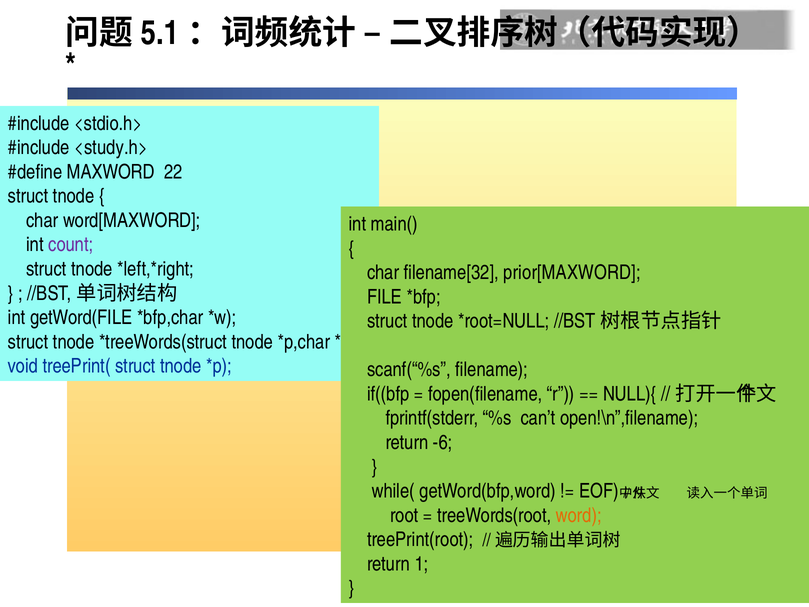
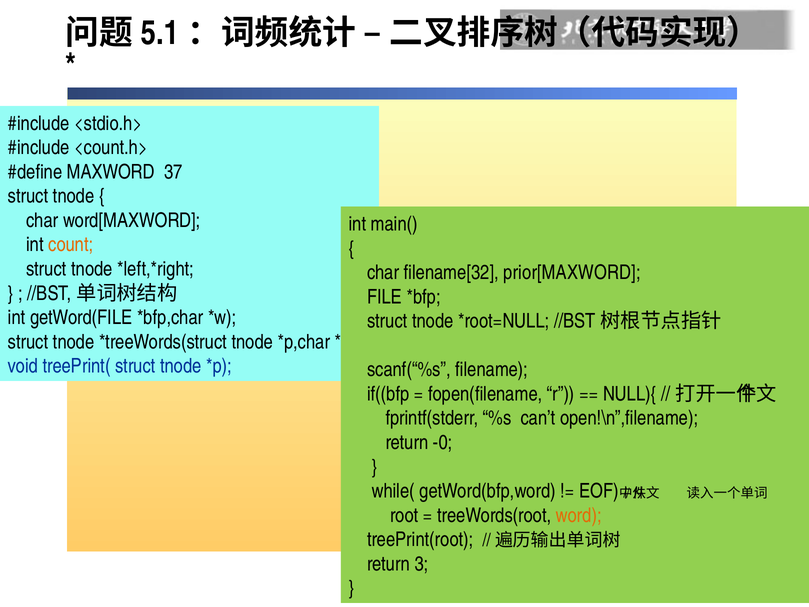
<study.h>: <study.h> -> <count.h>
22: 22 -> 37
count colour: purple -> orange
-6: -6 -> -0
1: 1 -> 3
